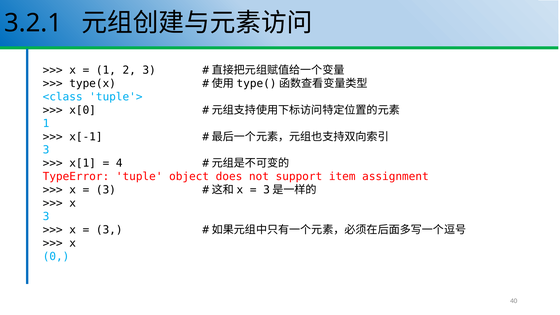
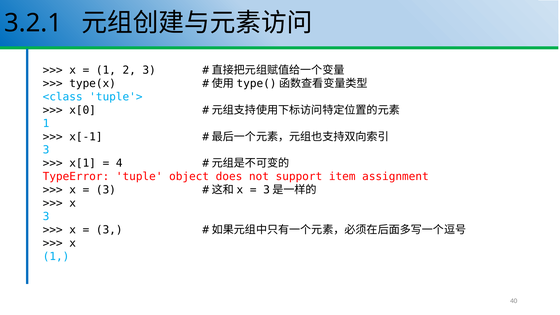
0 at (56, 256): 0 -> 1
